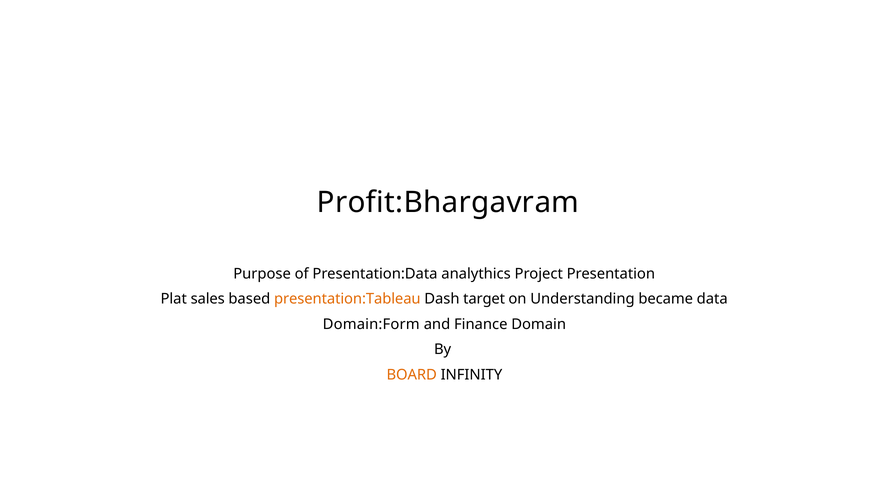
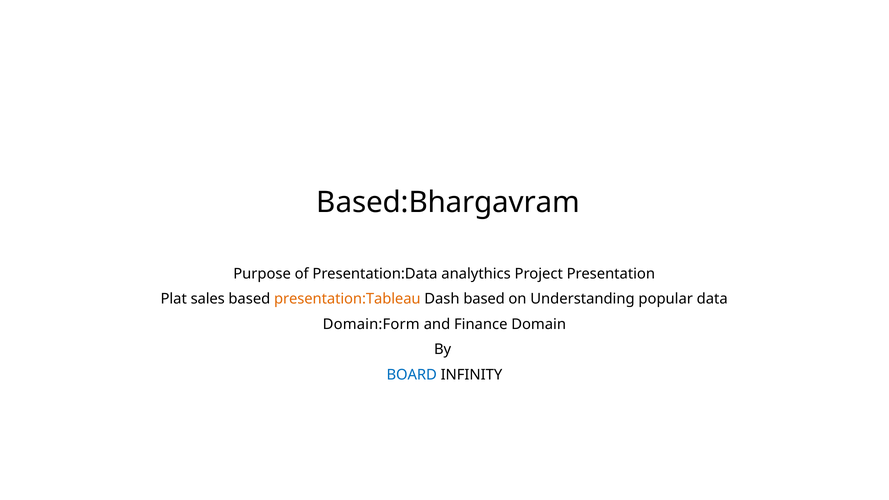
Profit:Bhargavram: Profit:Bhargavram -> Based:Bhargavram
Dash target: target -> based
became: became -> popular
BOARD colour: orange -> blue
